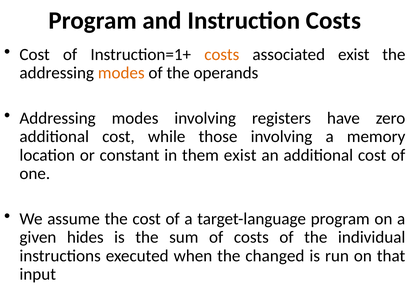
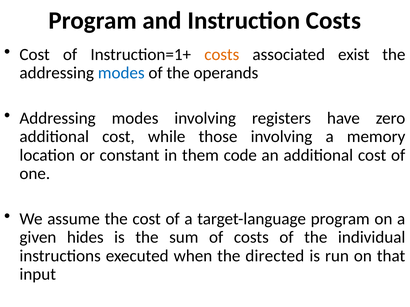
modes at (121, 73) colour: orange -> blue
them exist: exist -> code
changed: changed -> directed
